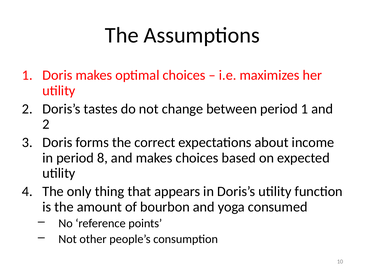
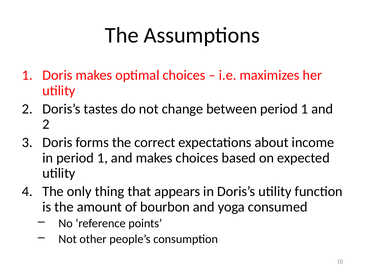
in period 8: 8 -> 1
